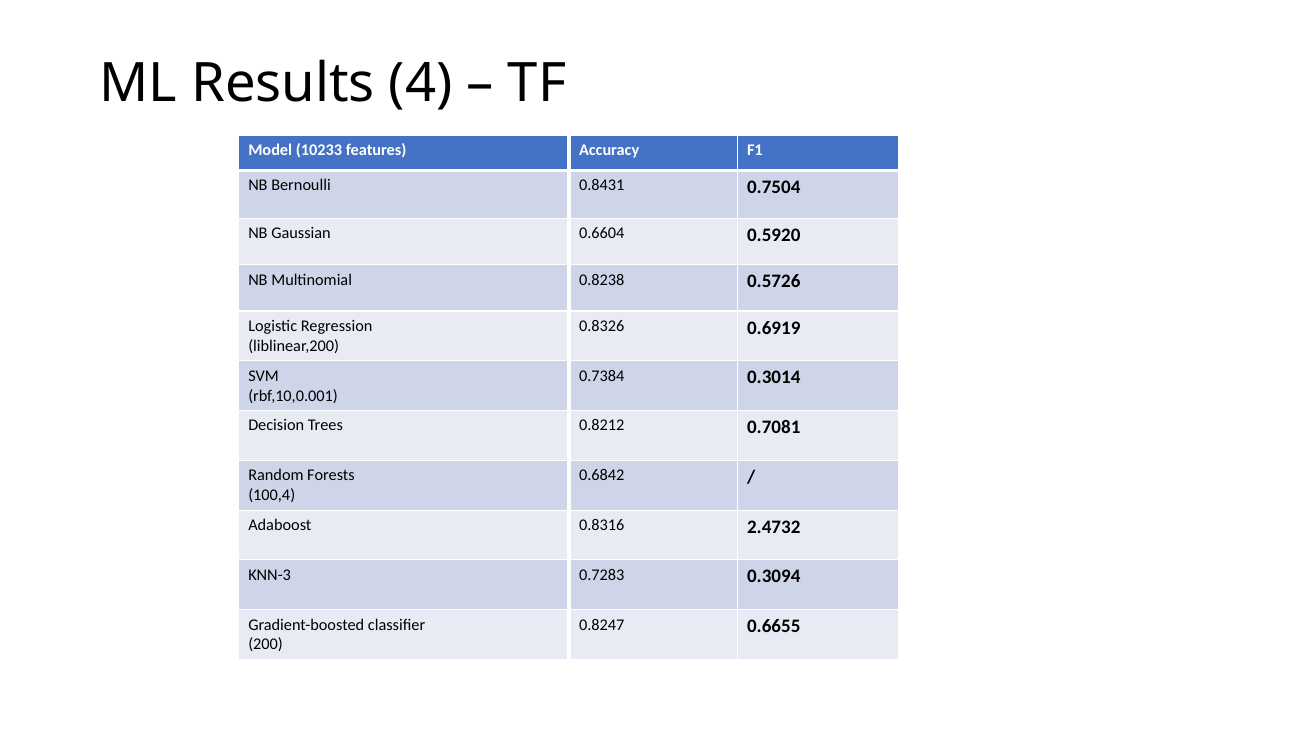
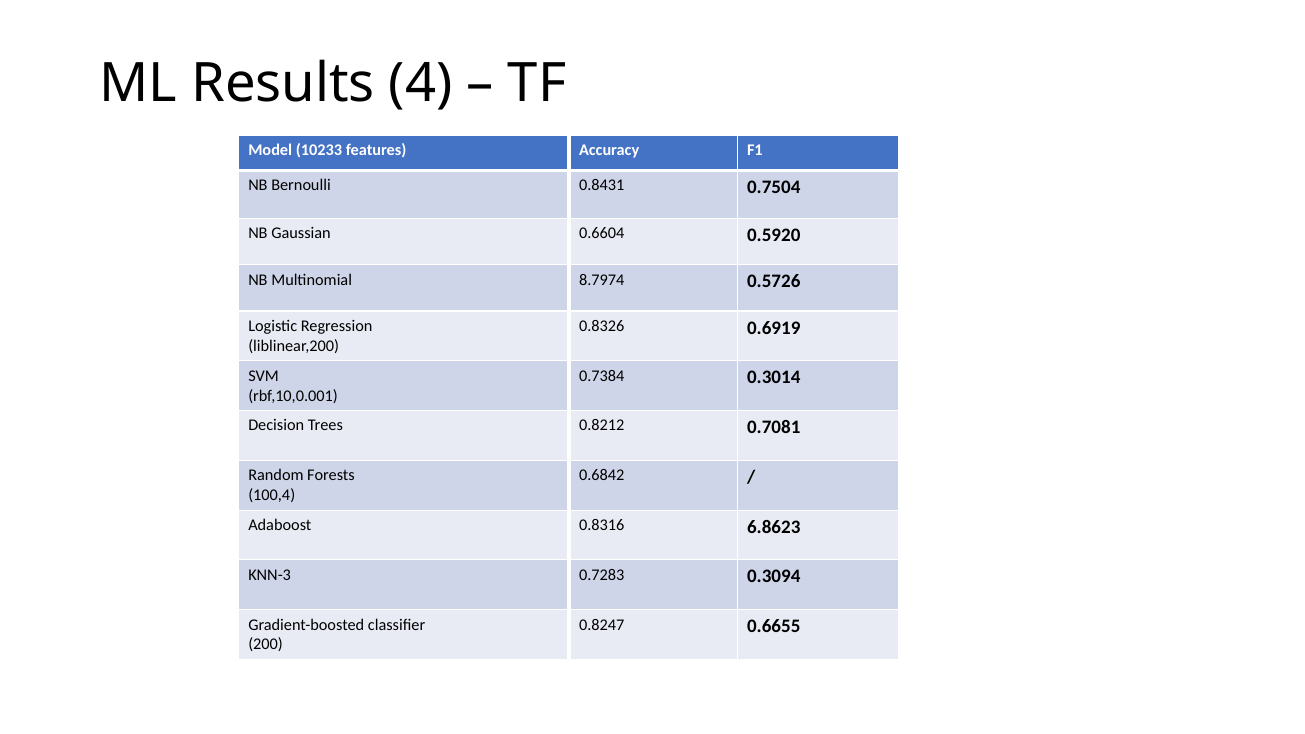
0.8238: 0.8238 -> 8.7974
2.4732: 2.4732 -> 6.8623
